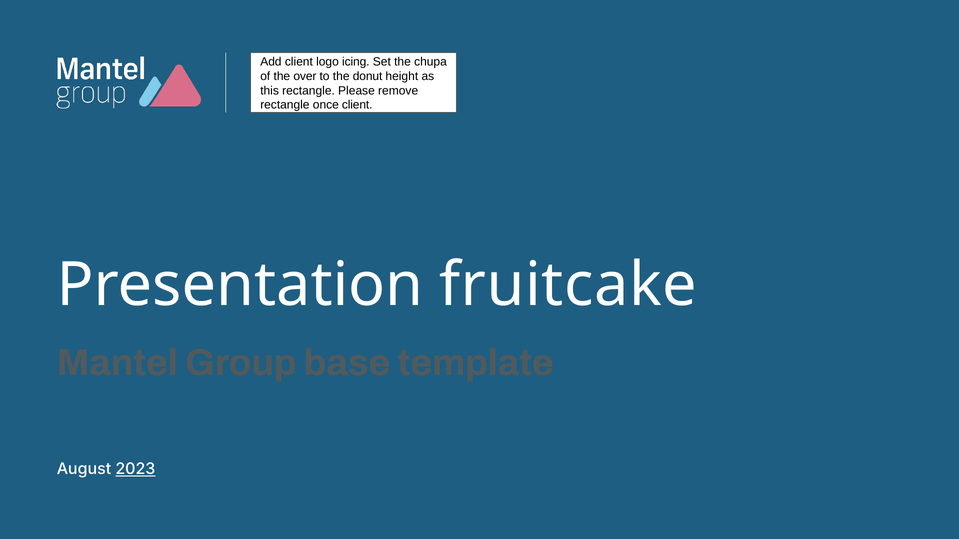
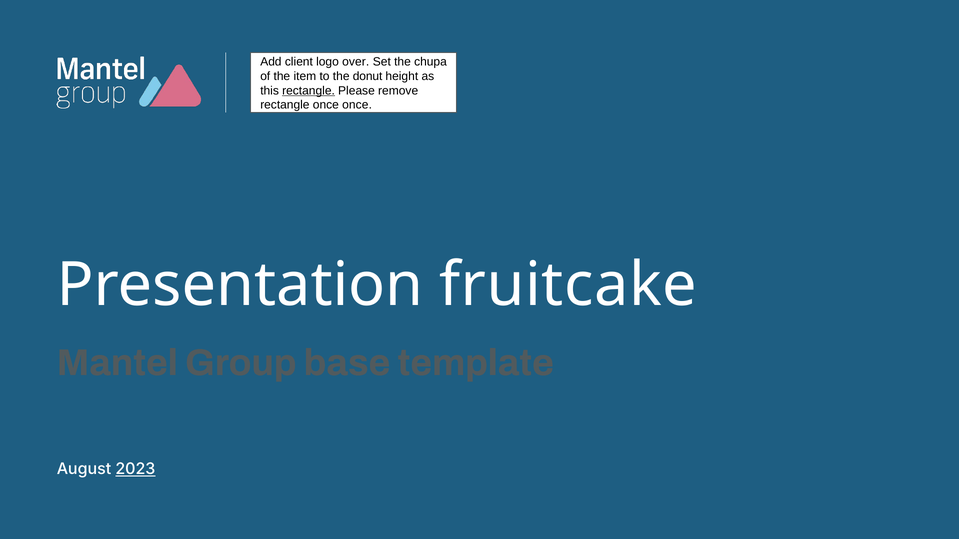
icing: icing -> over
over: over -> item
rectangle at (309, 91) underline: none -> present
once client: client -> once
